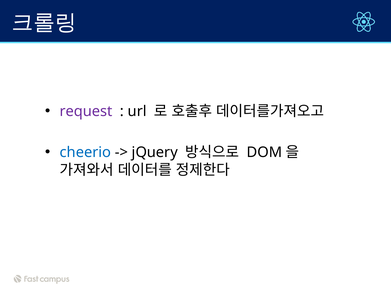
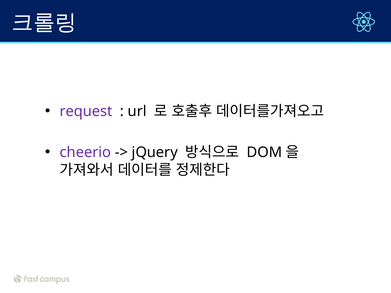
cheerio colour: blue -> purple
